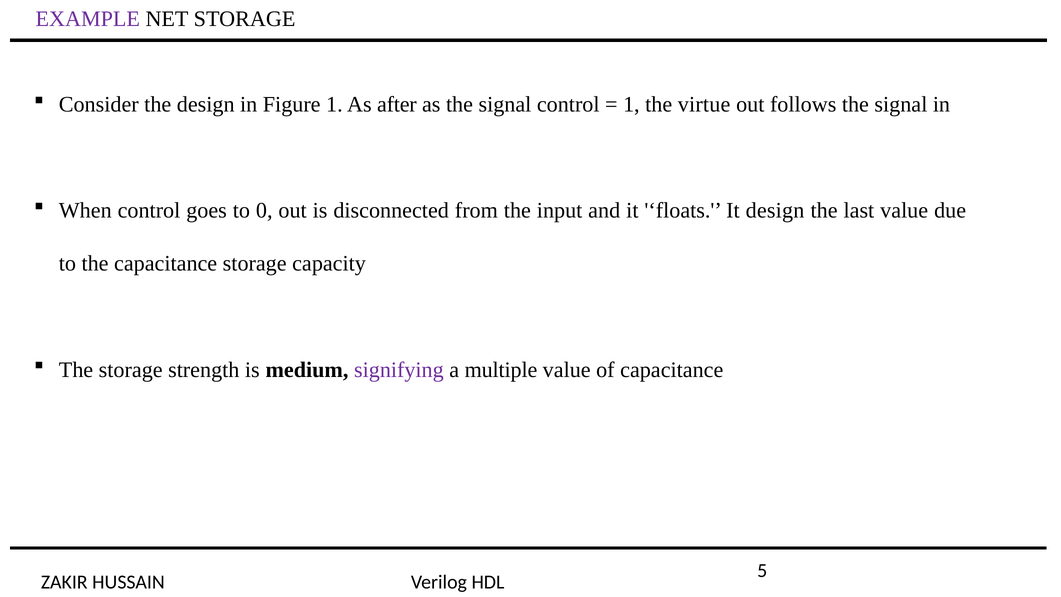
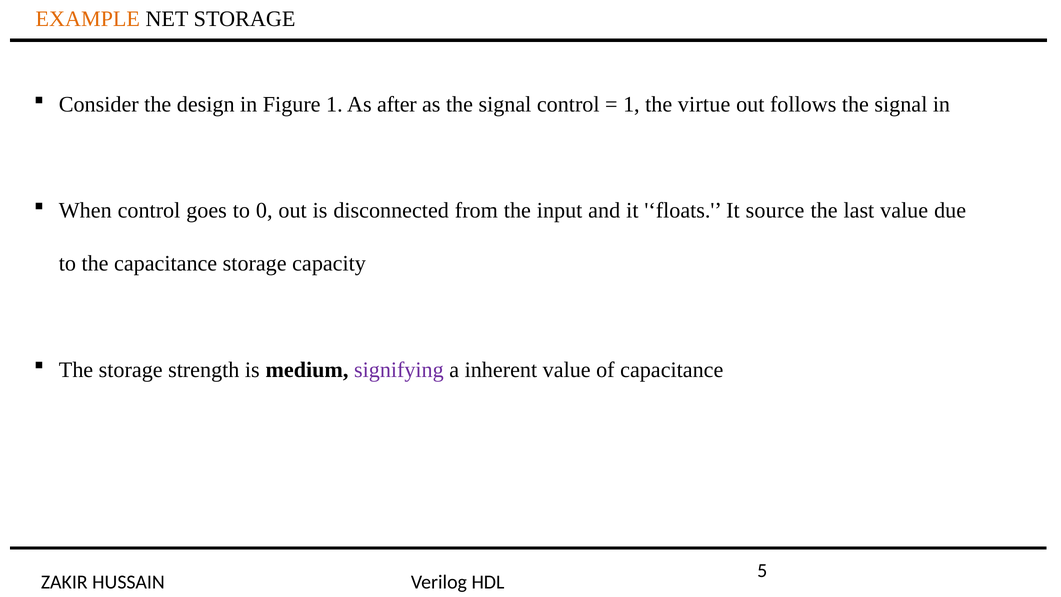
EXAMPLE colour: purple -> orange
It design: design -> source
multiple: multiple -> inherent
